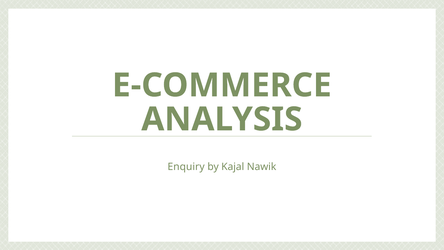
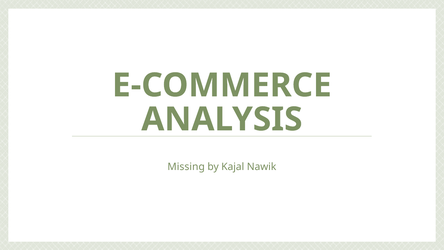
Enquiry: Enquiry -> Missing
